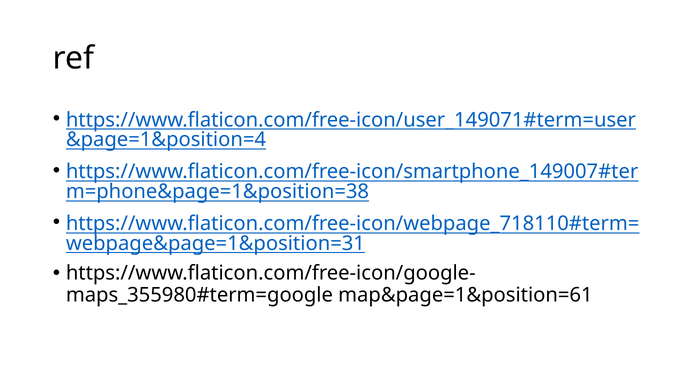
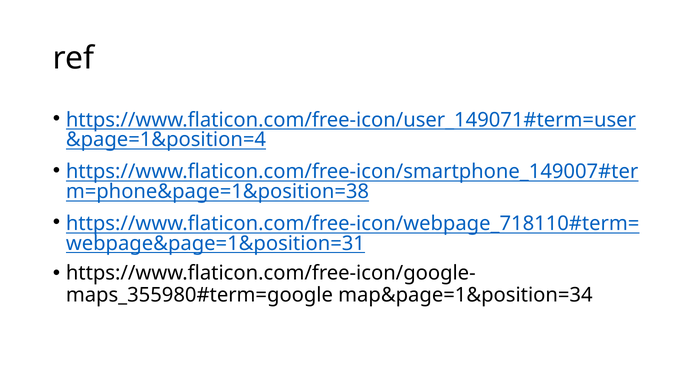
map&page=1&position=61: map&page=1&position=61 -> map&page=1&position=34
